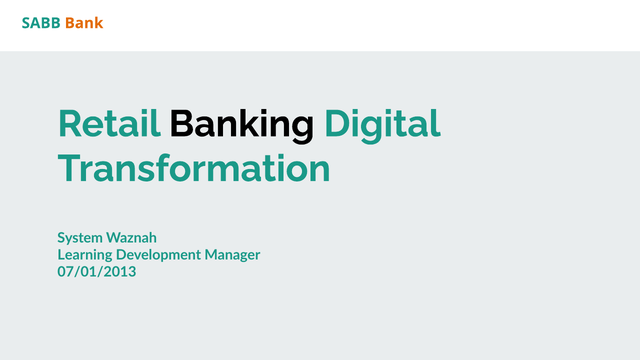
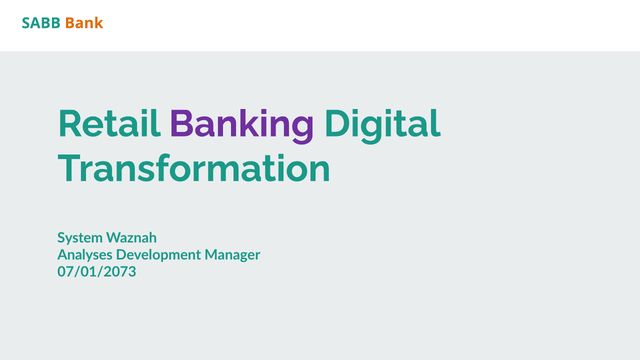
Banking colour: black -> purple
Learning: Learning -> Analyses
07/01/2013: 07/01/2013 -> 07/01/2073
